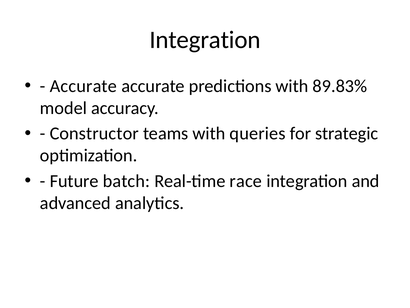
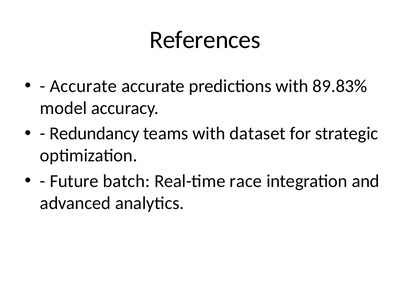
Integration at (205, 40): Integration -> References
Constructor: Constructor -> Redundancy
queries: queries -> dataset
